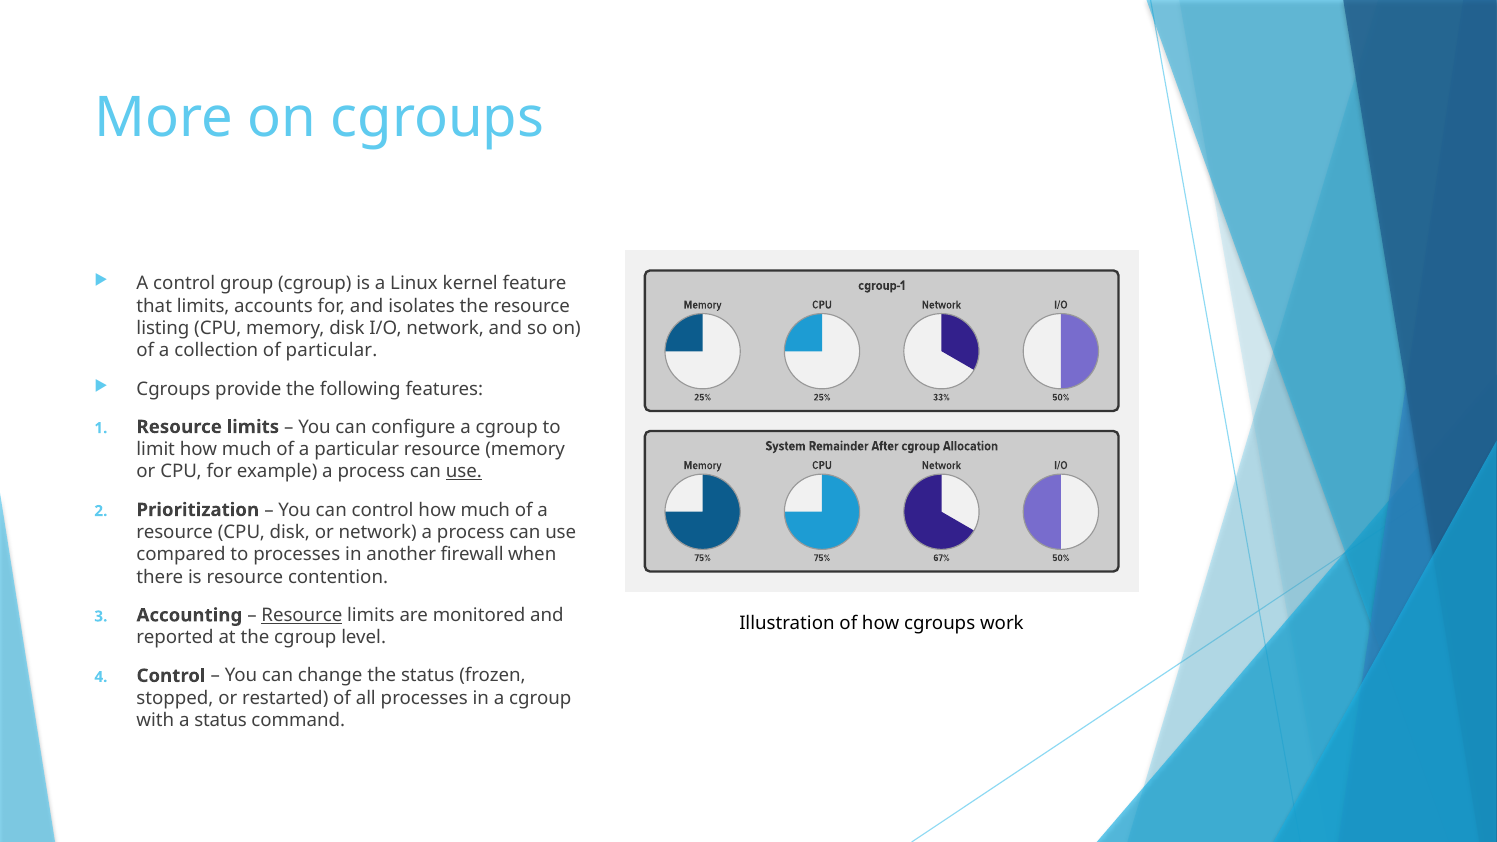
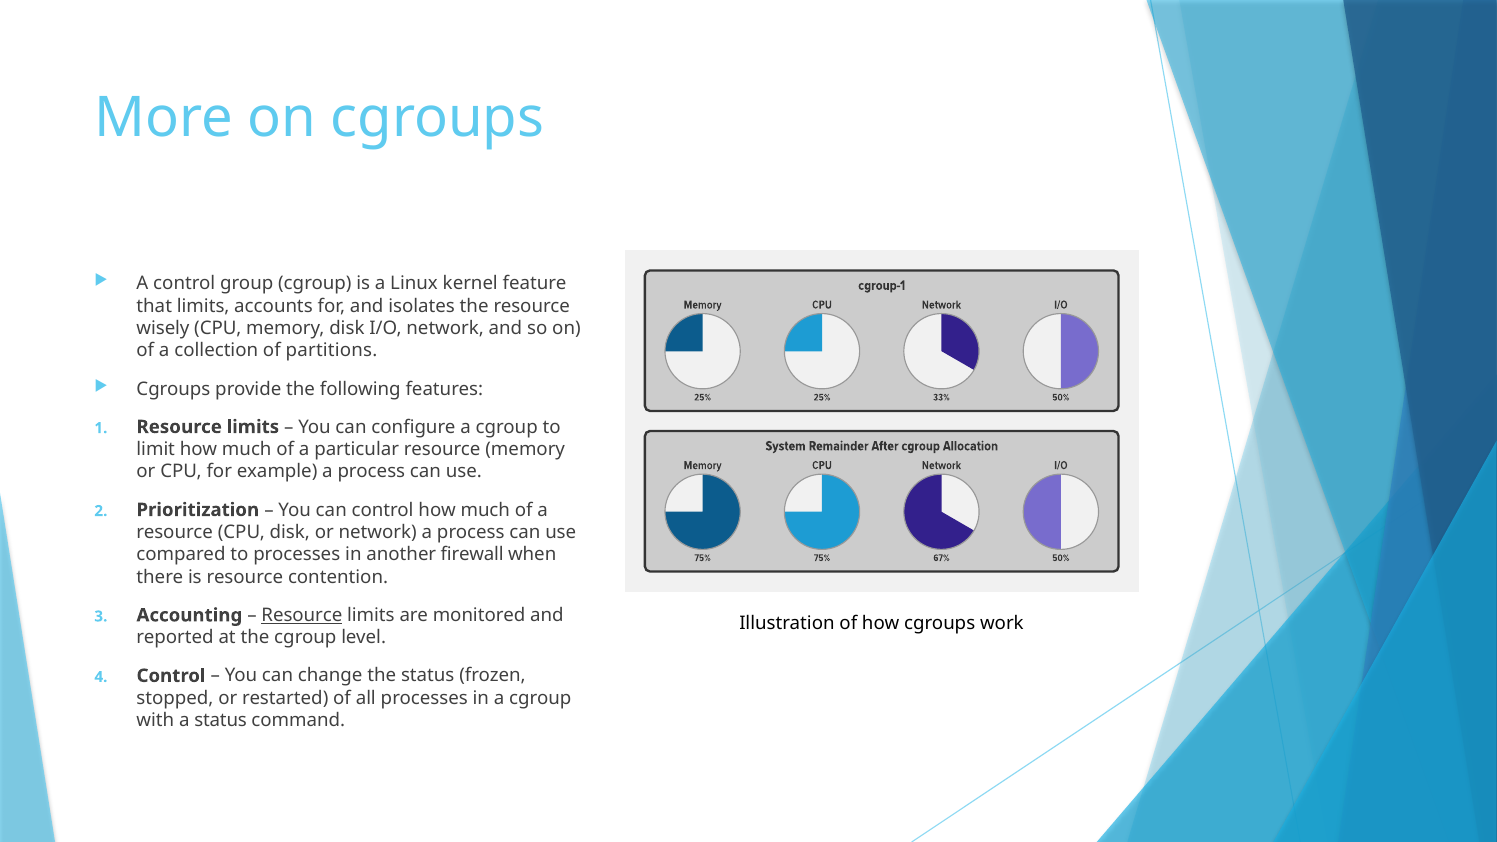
listing: listing -> wisely
of particular: particular -> partitions
use at (464, 472) underline: present -> none
